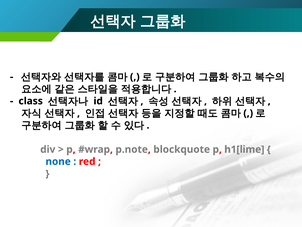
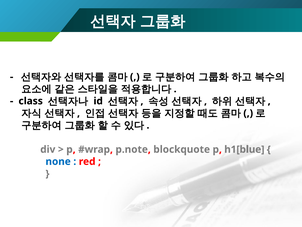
h1[lime: h1[lime -> h1[blue
